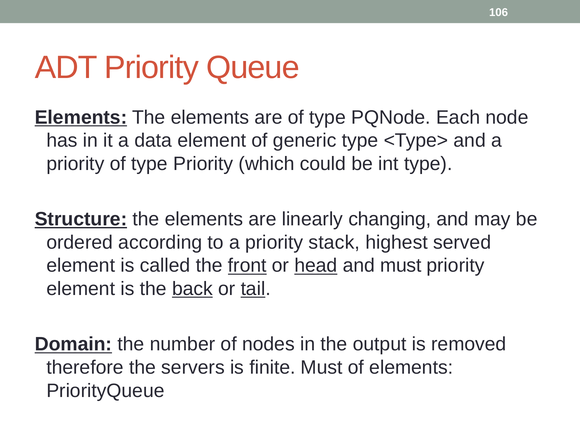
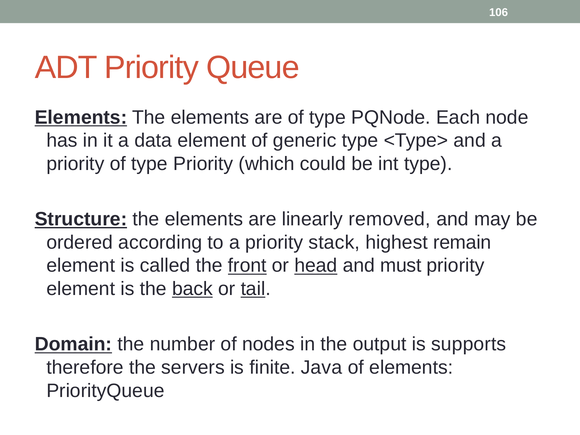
changing: changing -> removed
served: served -> remain
removed: removed -> supports
finite Must: Must -> Java
